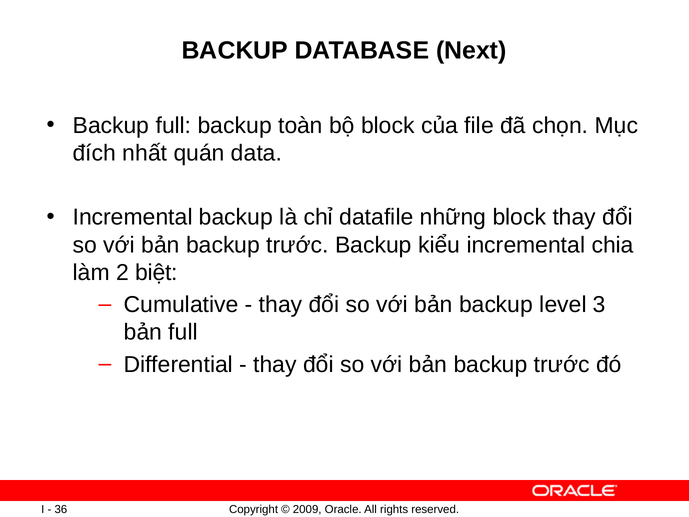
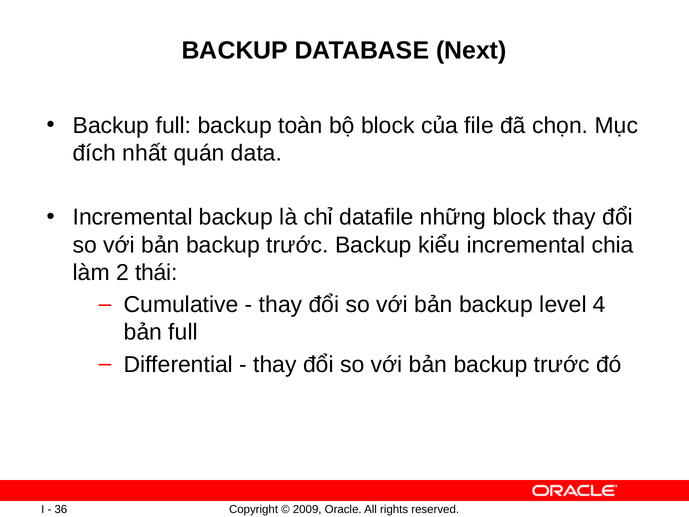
biệt: biệt -> thái
3: 3 -> 4
